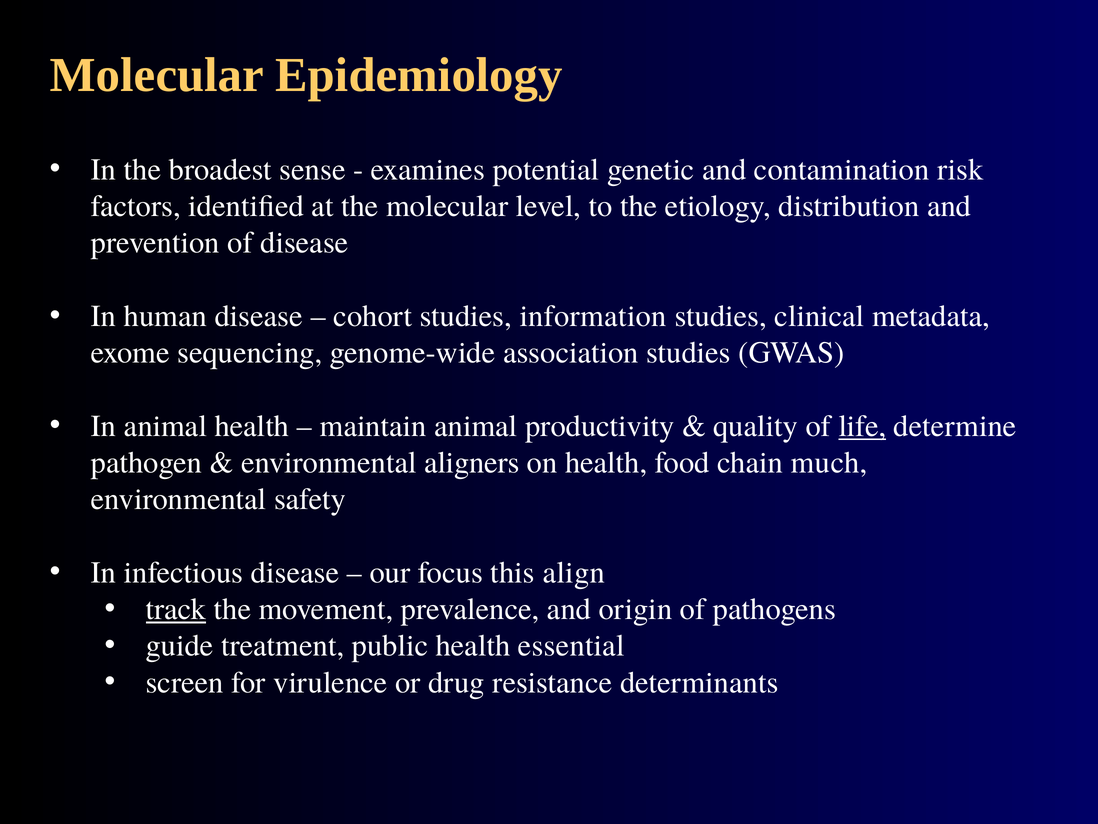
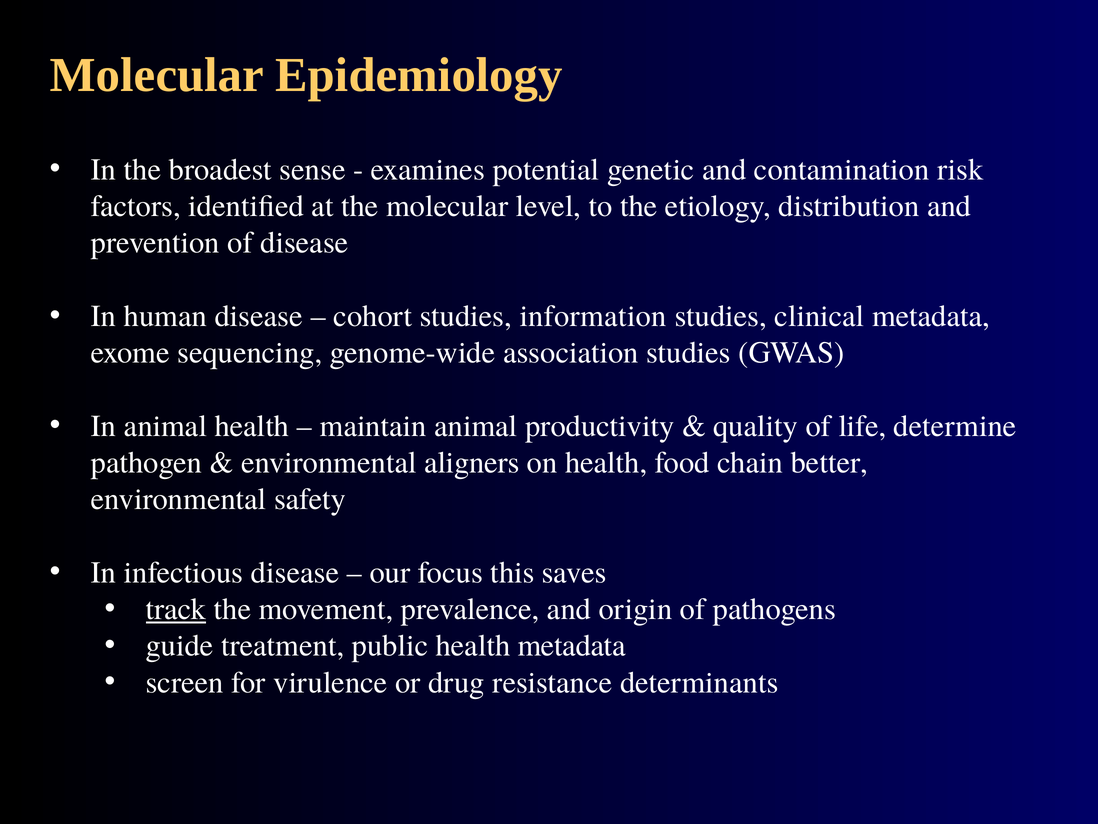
life underline: present -> none
much: much -> better
align: align -> saves
health essential: essential -> metadata
